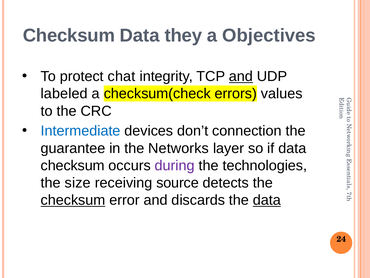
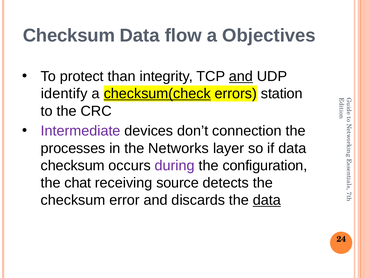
they: they -> flow
chat: chat -> than
labeled: labeled -> identify
checksum(check underline: none -> present
values: values -> station
Intermediate colour: blue -> purple
guarantee: guarantee -> processes
technologies: technologies -> configuration
size: size -> chat
checksum at (73, 200) underline: present -> none
